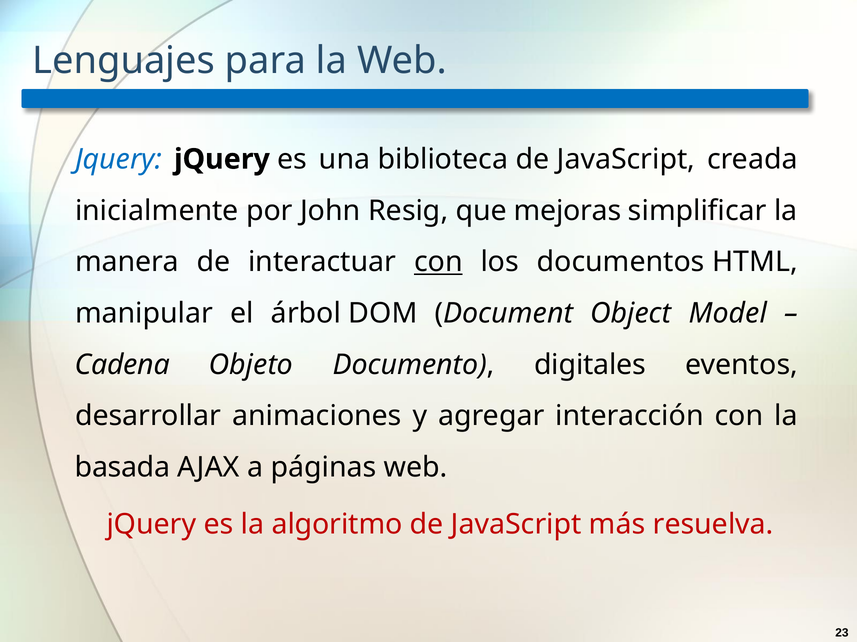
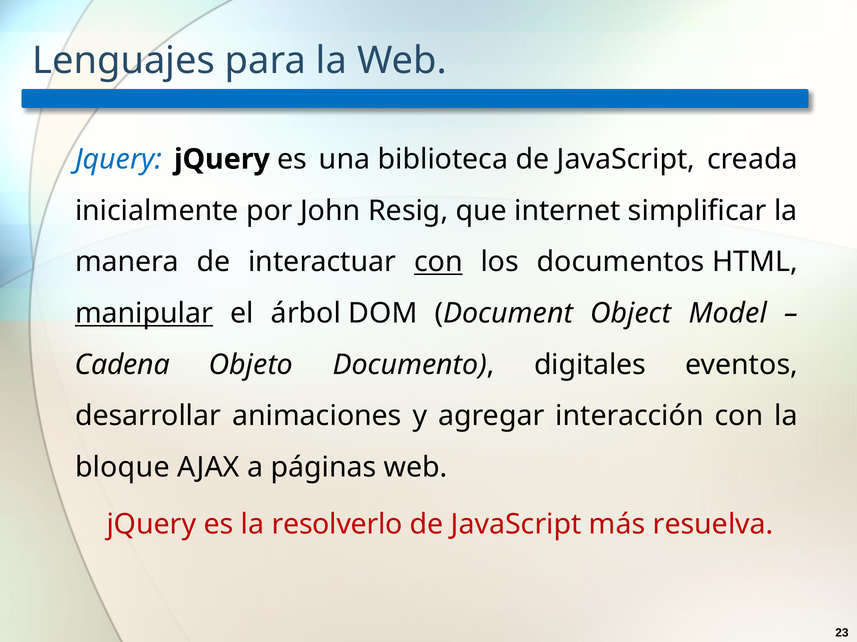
mejoras: mejoras -> internet
manipular underline: none -> present
basada: basada -> bloque
algoritmo: algoritmo -> resolverlo
